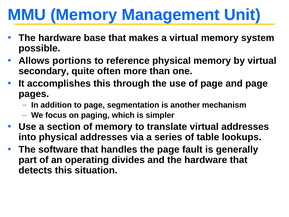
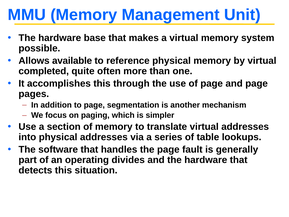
portions: portions -> available
secondary: secondary -> completed
